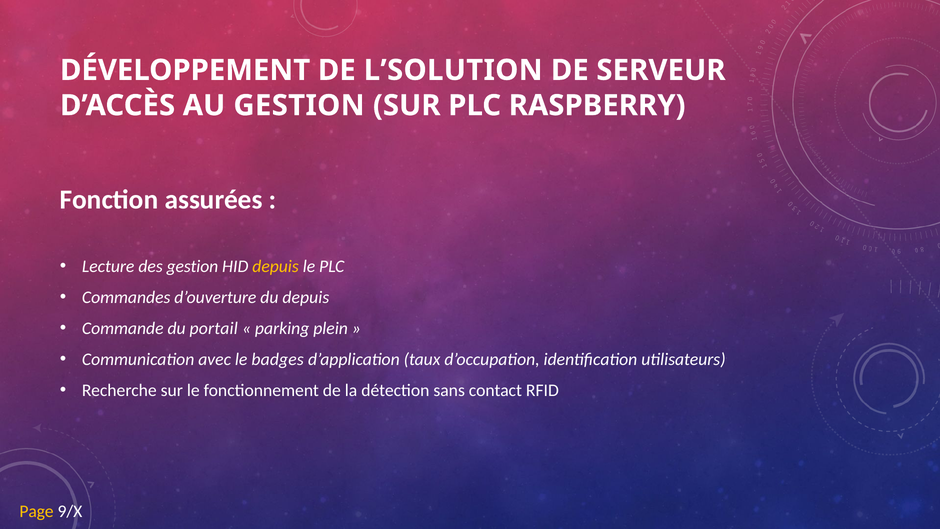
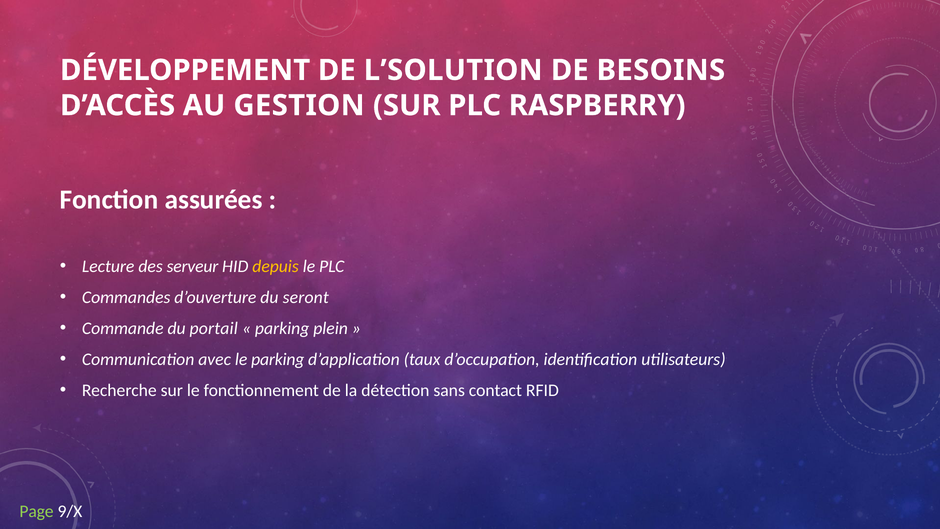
SERVEUR: SERVEUR -> BESOINS
des gestion: gestion -> serveur
du depuis: depuis -> seront
le badges: badges -> parking
Page colour: yellow -> light green
